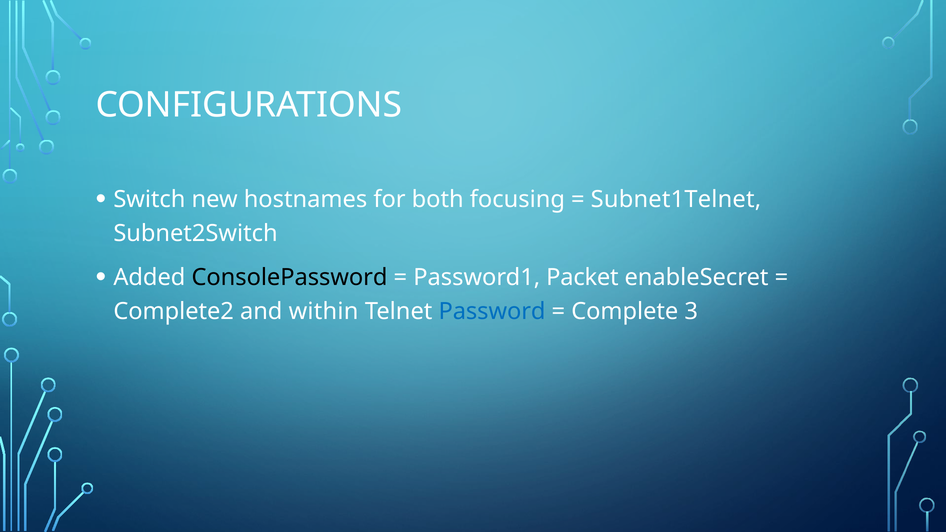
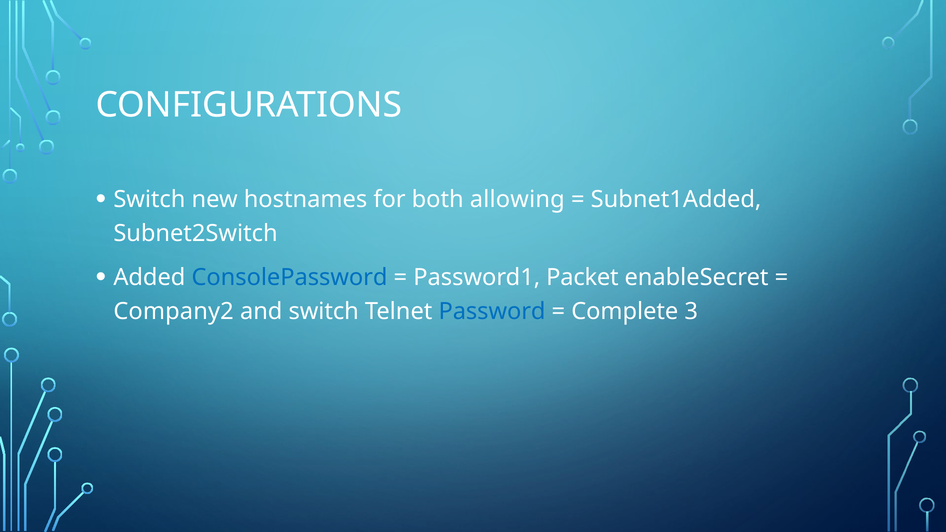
focusing: focusing -> allowing
Subnet1Telnet: Subnet1Telnet -> Subnet1Added
ConsolePassword colour: black -> blue
Complete2: Complete2 -> Company2
and within: within -> switch
